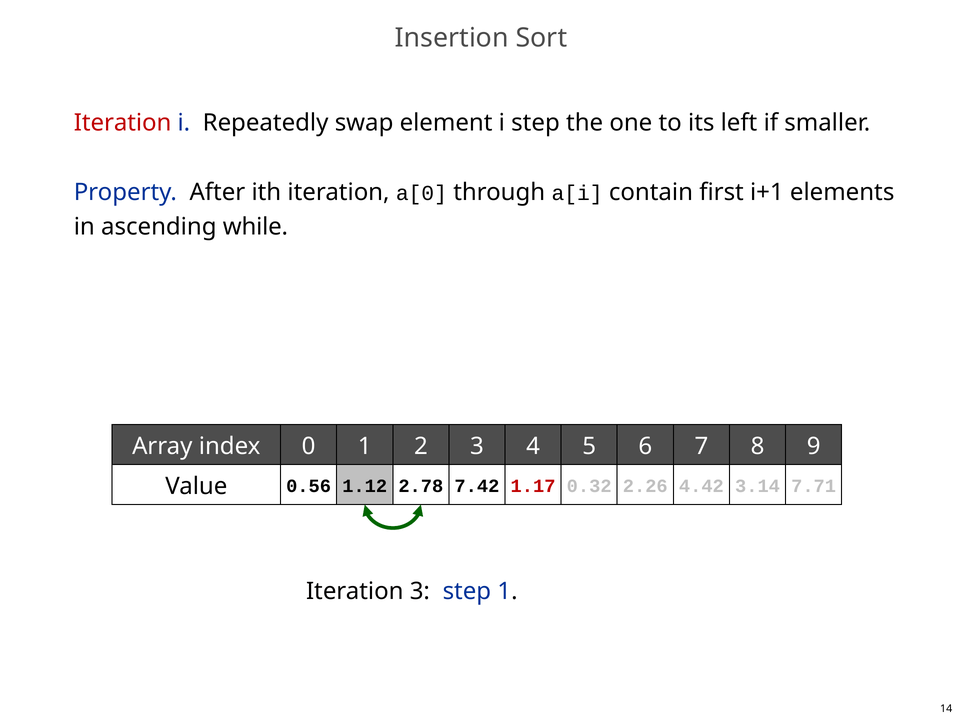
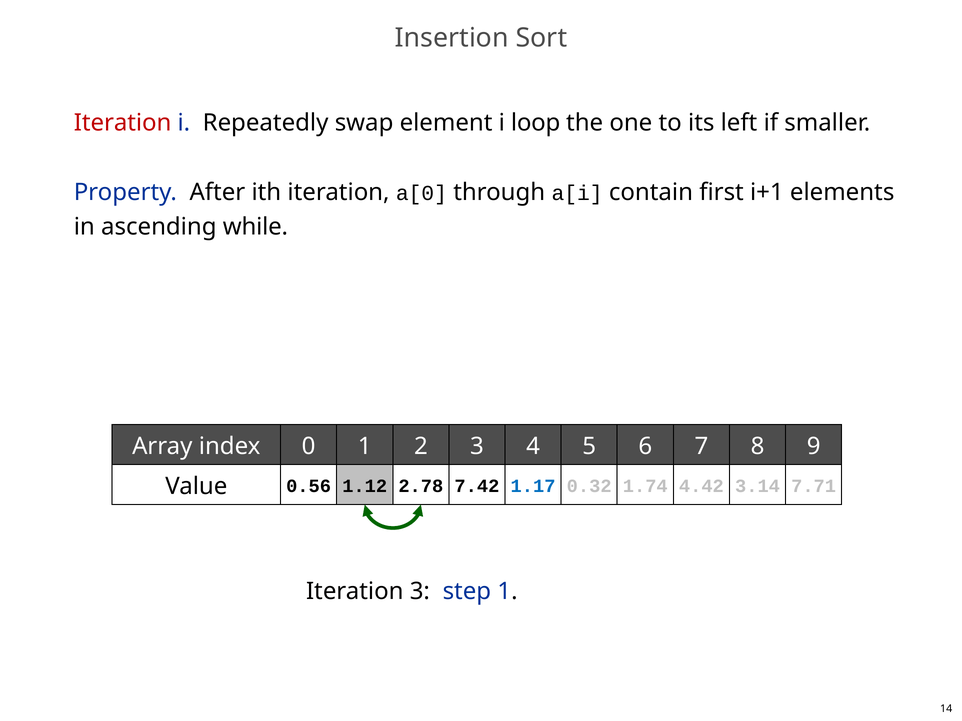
i step: step -> loop
1.17 colour: red -> blue
2.26: 2.26 -> 1.74
